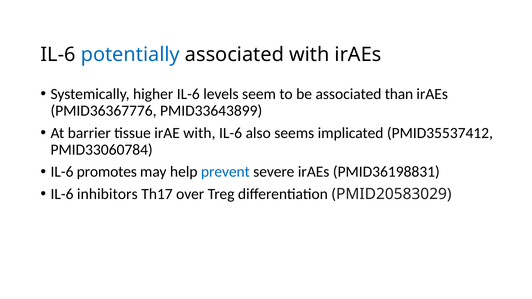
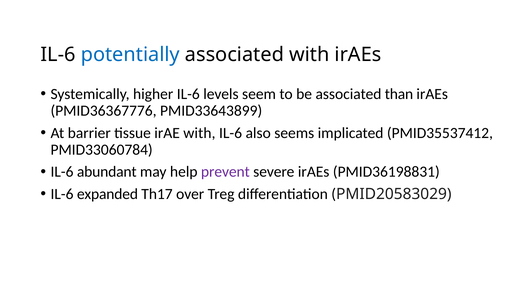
promotes: promotes -> abundant
prevent colour: blue -> purple
inhibitors: inhibitors -> expanded
